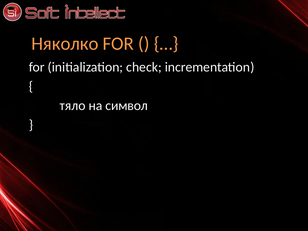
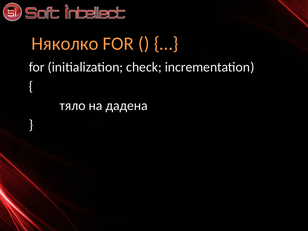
символ: символ -> дадена
